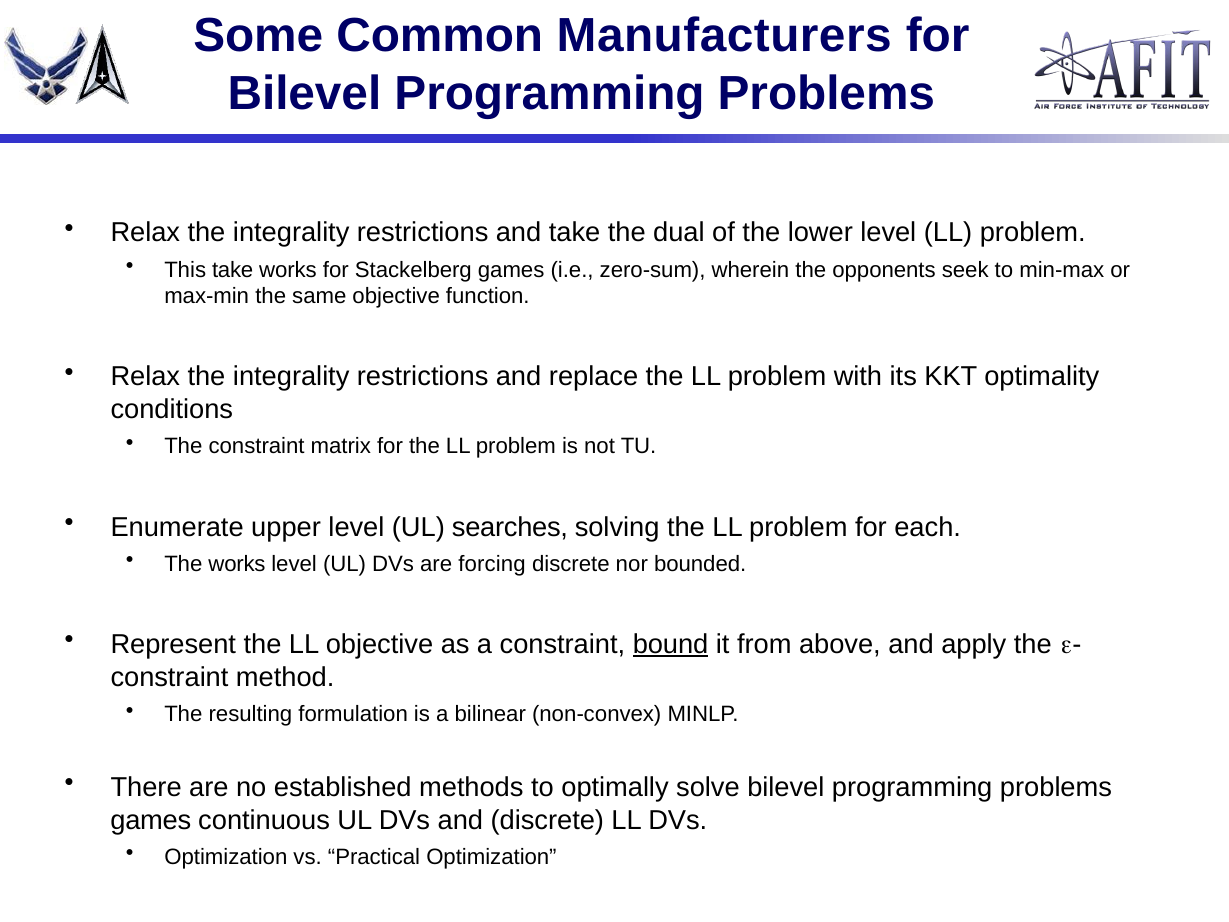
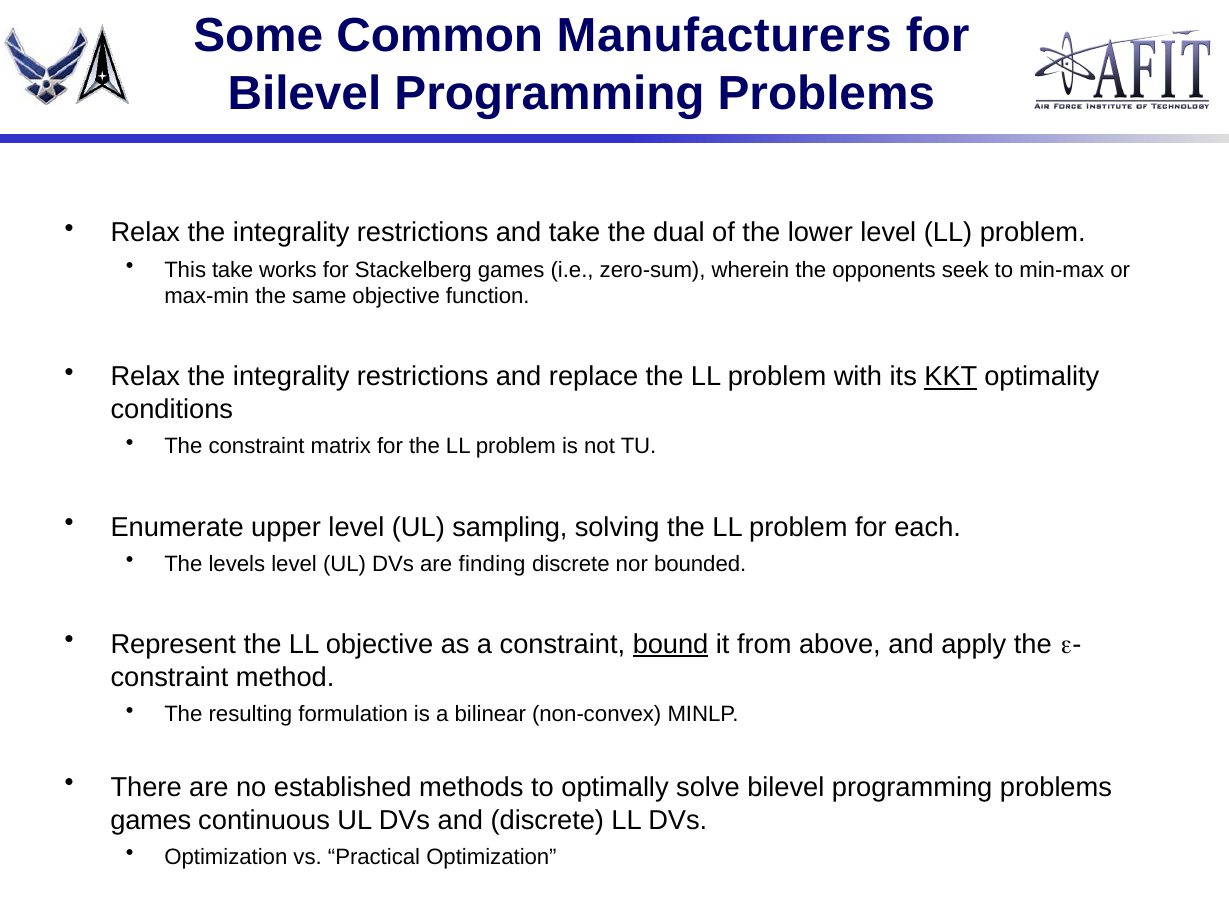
KKT underline: none -> present
searches: searches -> sampling
The works: works -> levels
forcing: forcing -> finding
